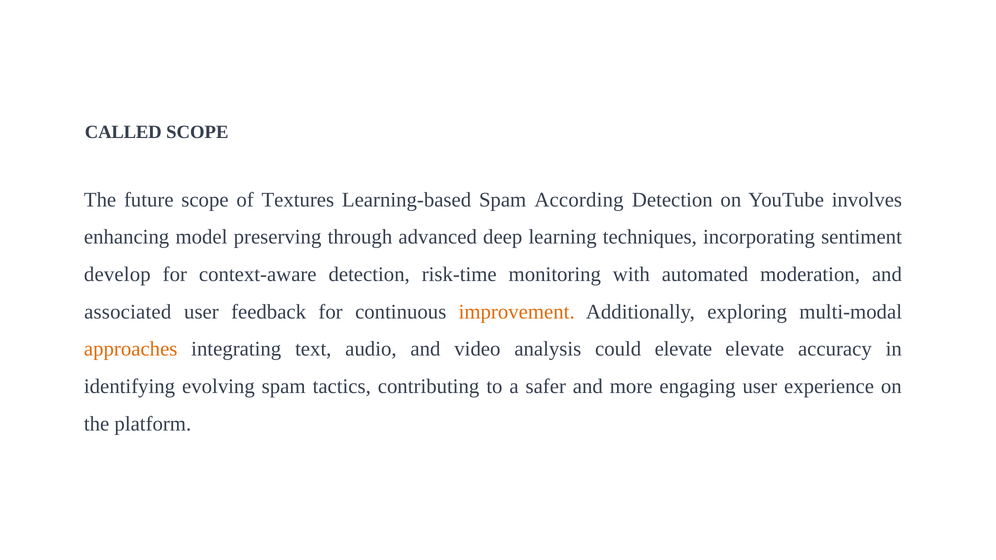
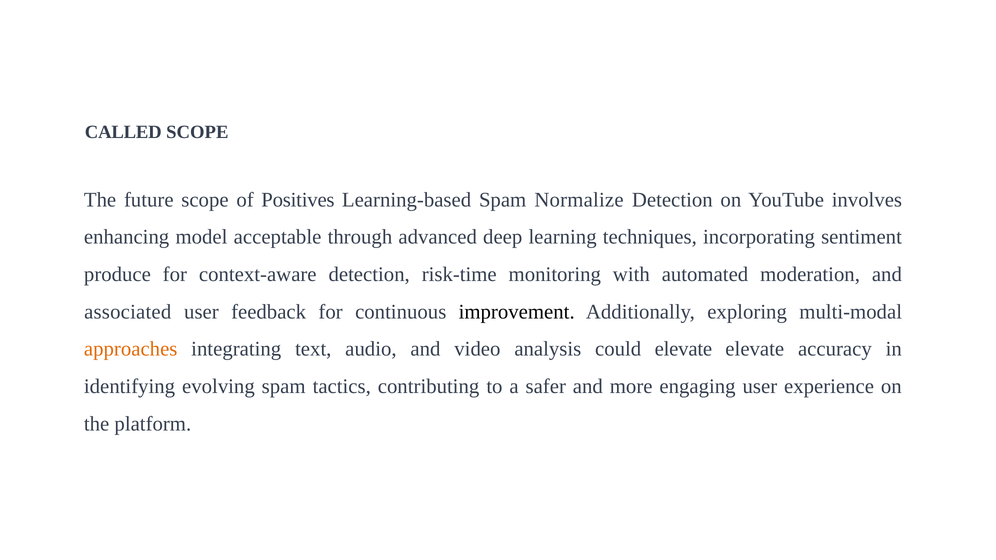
Textures: Textures -> Positives
According: According -> Normalize
preserving: preserving -> acceptable
develop: develop -> produce
improvement colour: orange -> black
